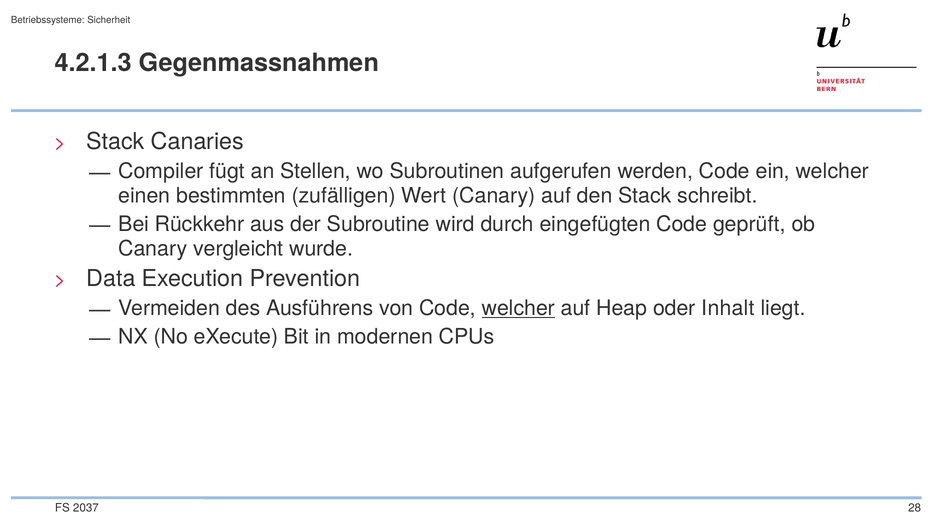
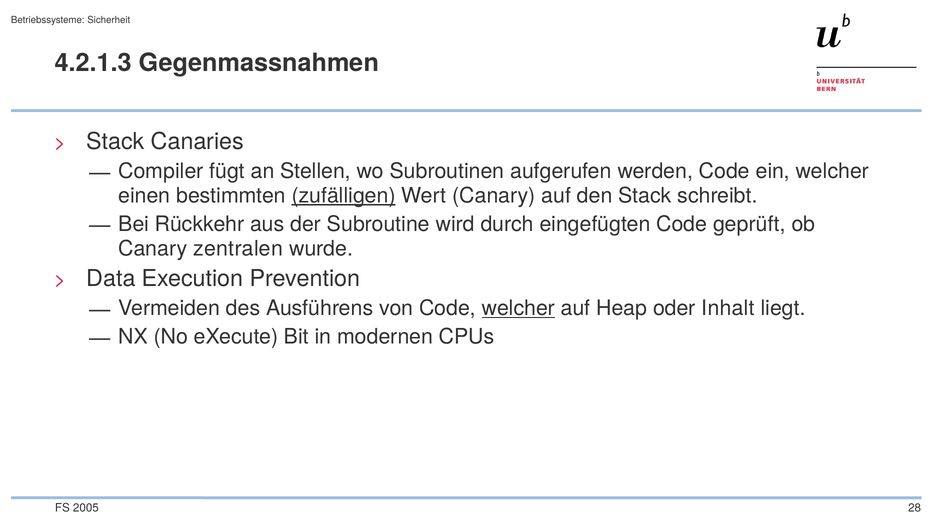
zufälligen underline: none -> present
vergleicht: vergleicht -> zentralen
2037: 2037 -> 2005
